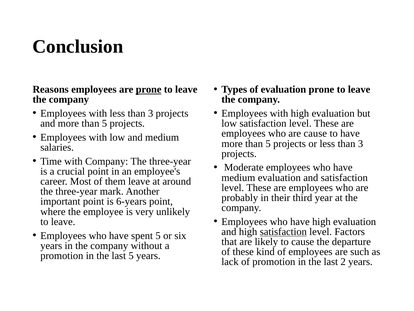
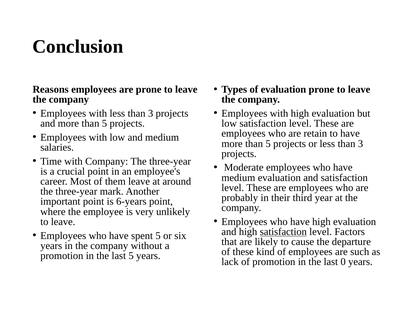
prone at (149, 89) underline: present -> none
are cause: cause -> retain
2: 2 -> 0
